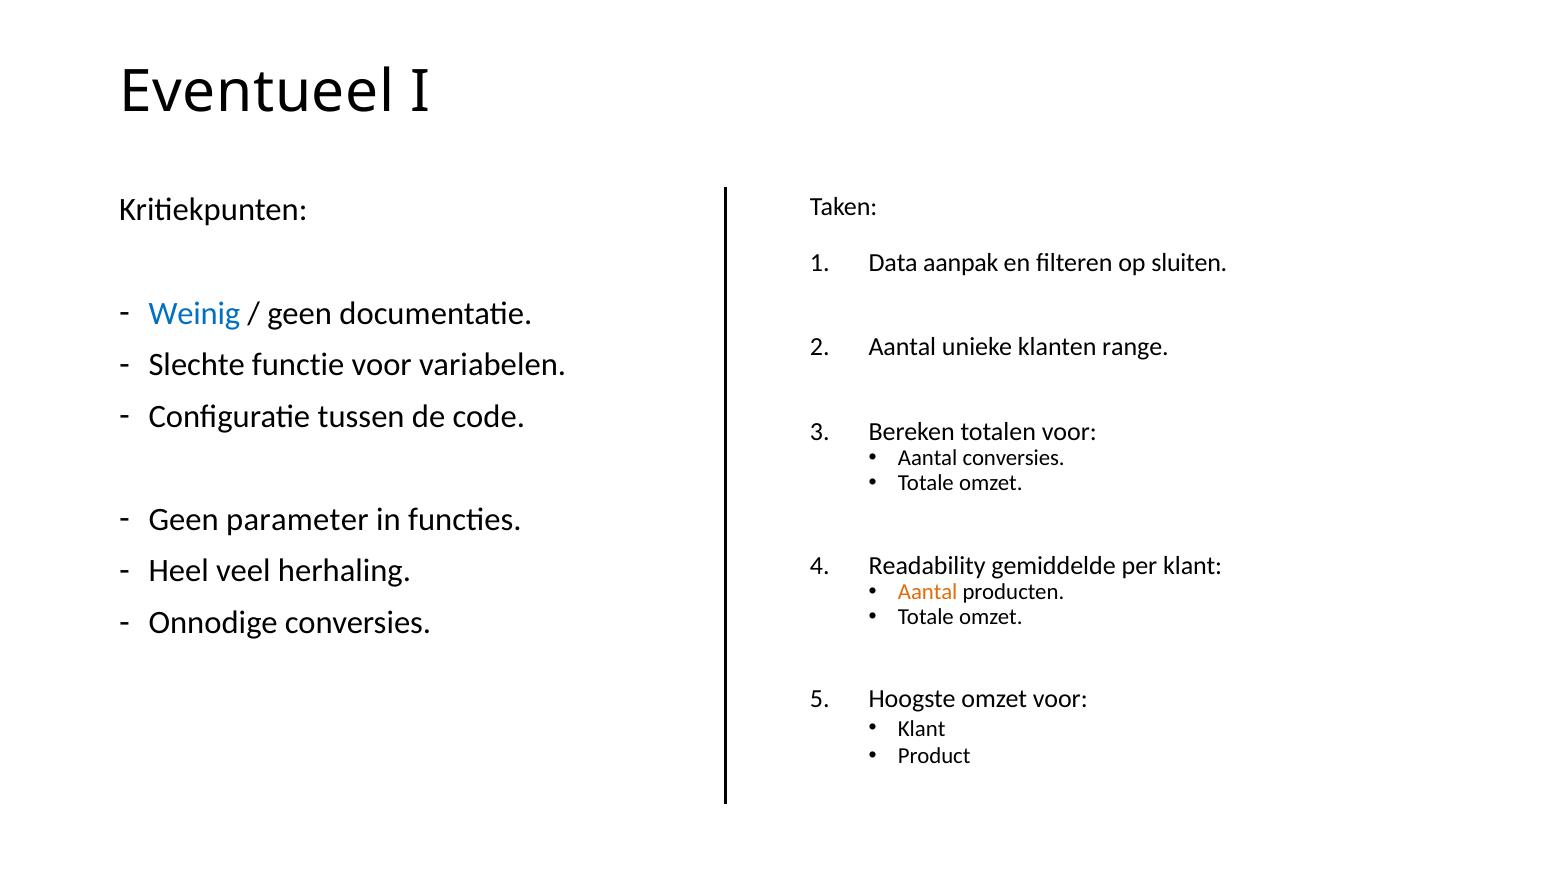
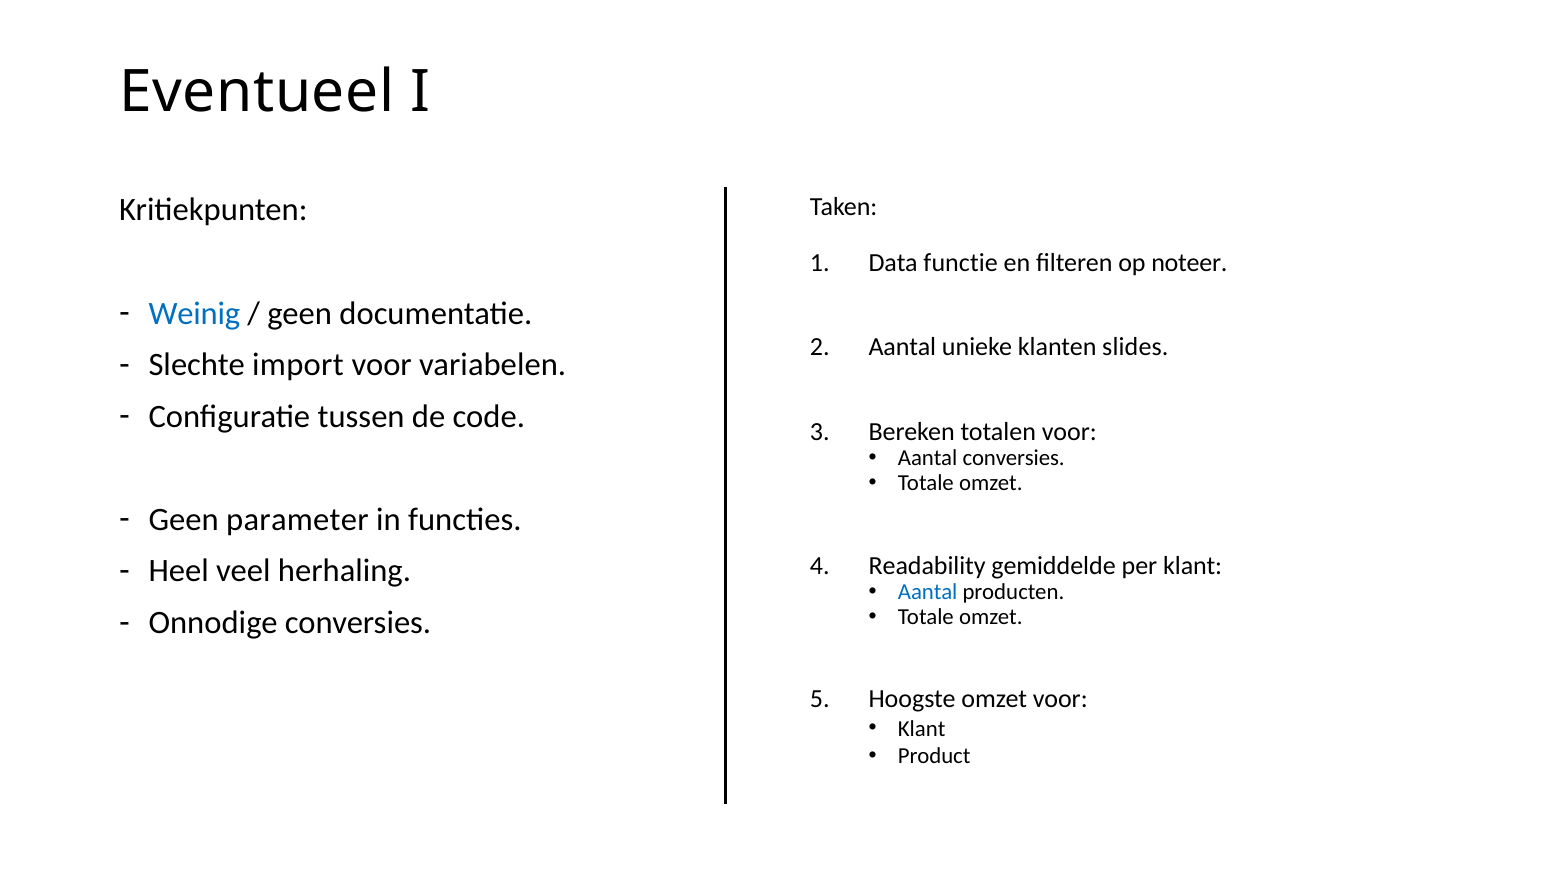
aanpak: aanpak -> functie
sluiten: sluiten -> noteer
range: range -> slides
functie: functie -> import
Aantal at (928, 592) colour: orange -> blue
